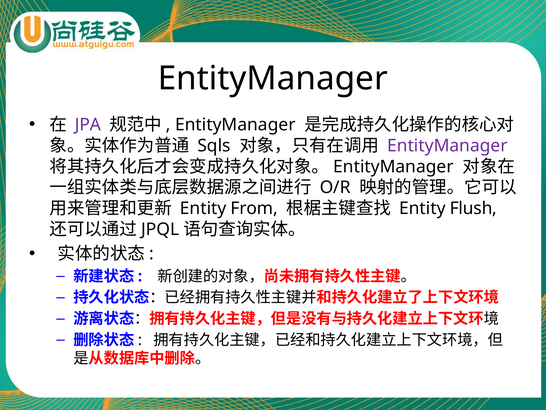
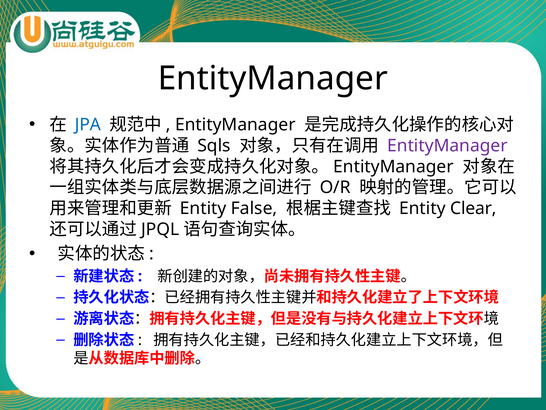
JPA colour: purple -> blue
From: From -> False
Flush: Flush -> Clear
